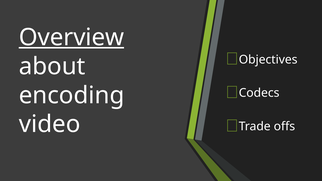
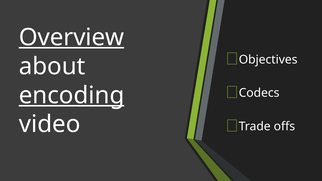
encoding underline: none -> present
